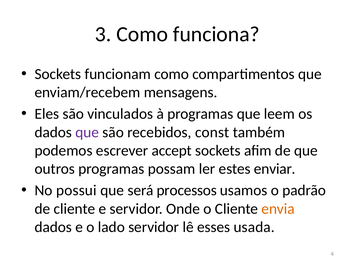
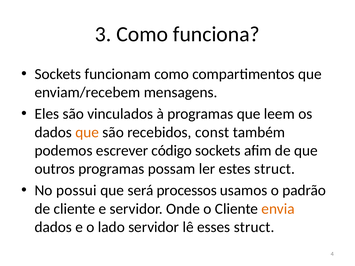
que at (87, 132) colour: purple -> orange
accept: accept -> código
estes enviar: enviar -> struct
esses usada: usada -> struct
